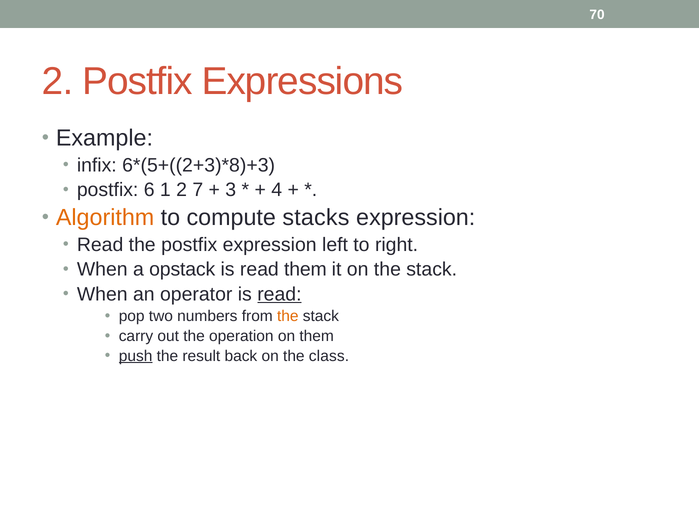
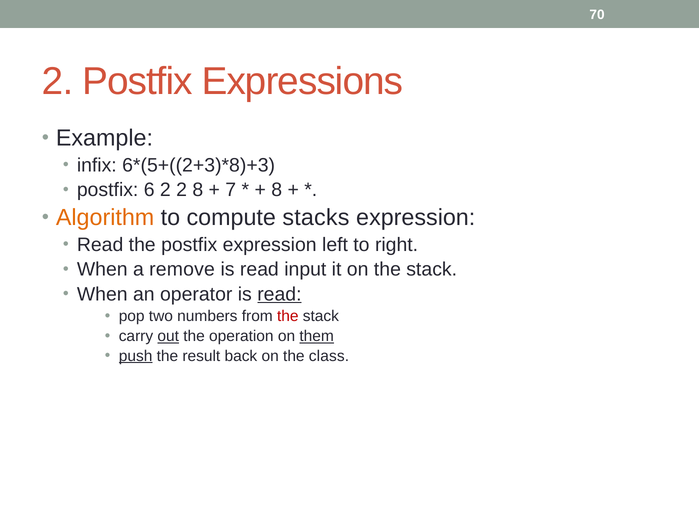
6 1: 1 -> 2
2 7: 7 -> 8
3: 3 -> 7
4 at (277, 190): 4 -> 8
opstack: opstack -> remove
read them: them -> input
the at (288, 316) colour: orange -> red
out underline: none -> present
them at (317, 336) underline: none -> present
